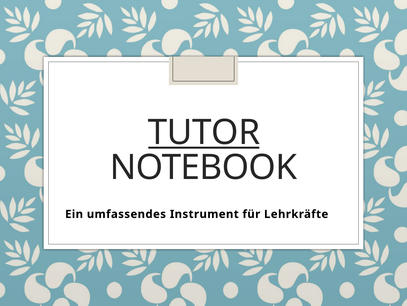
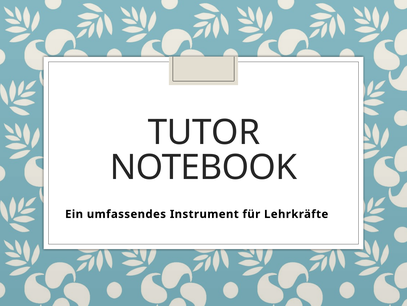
TUTOR underline: present -> none
